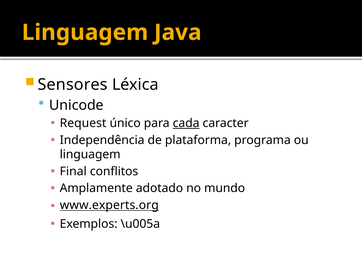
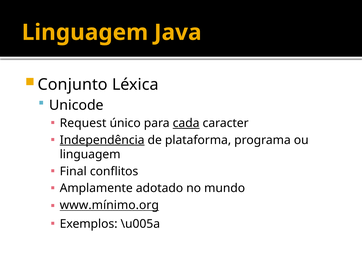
Sensores: Sensores -> Conjunto
Independência underline: none -> present
www.experts.org: www.experts.org -> www.mínimo.org
